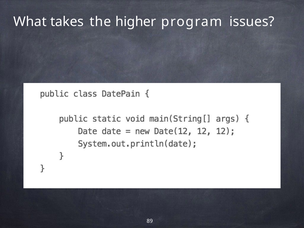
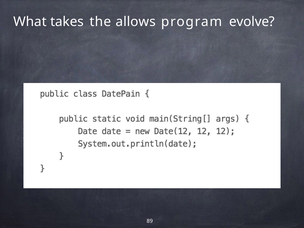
higher: higher -> allows
issues: issues -> evolve
